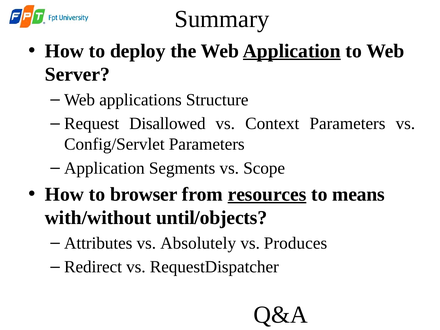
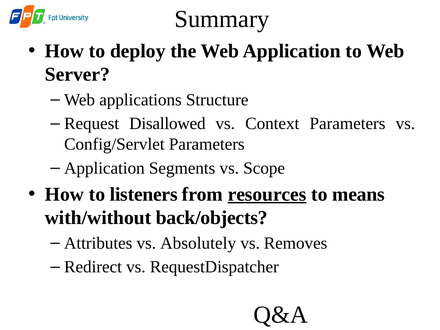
Application at (292, 51) underline: present -> none
browser: browser -> listeners
until/objects: until/objects -> back/objects
Produces: Produces -> Removes
